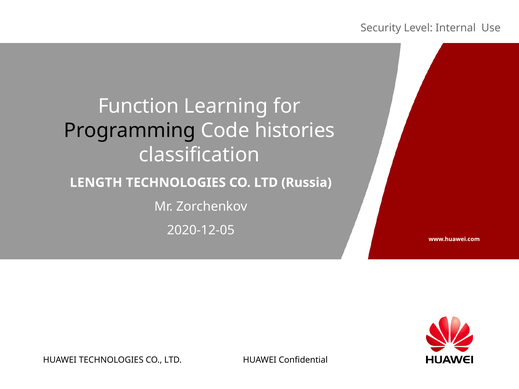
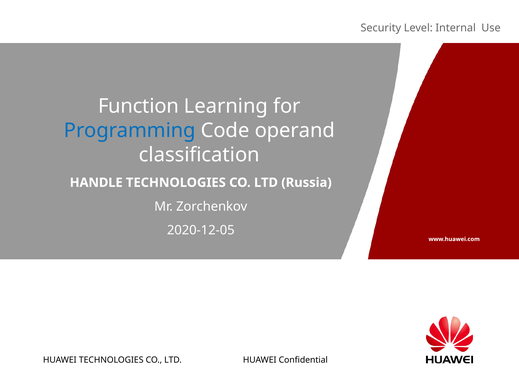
Programming colour: black -> blue
histories: histories -> operand
LENGTH: LENGTH -> HANDLE
